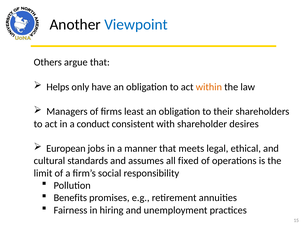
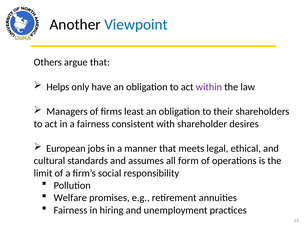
within colour: orange -> purple
a conduct: conduct -> fairness
fixed: fixed -> form
Benefits: Benefits -> Welfare
